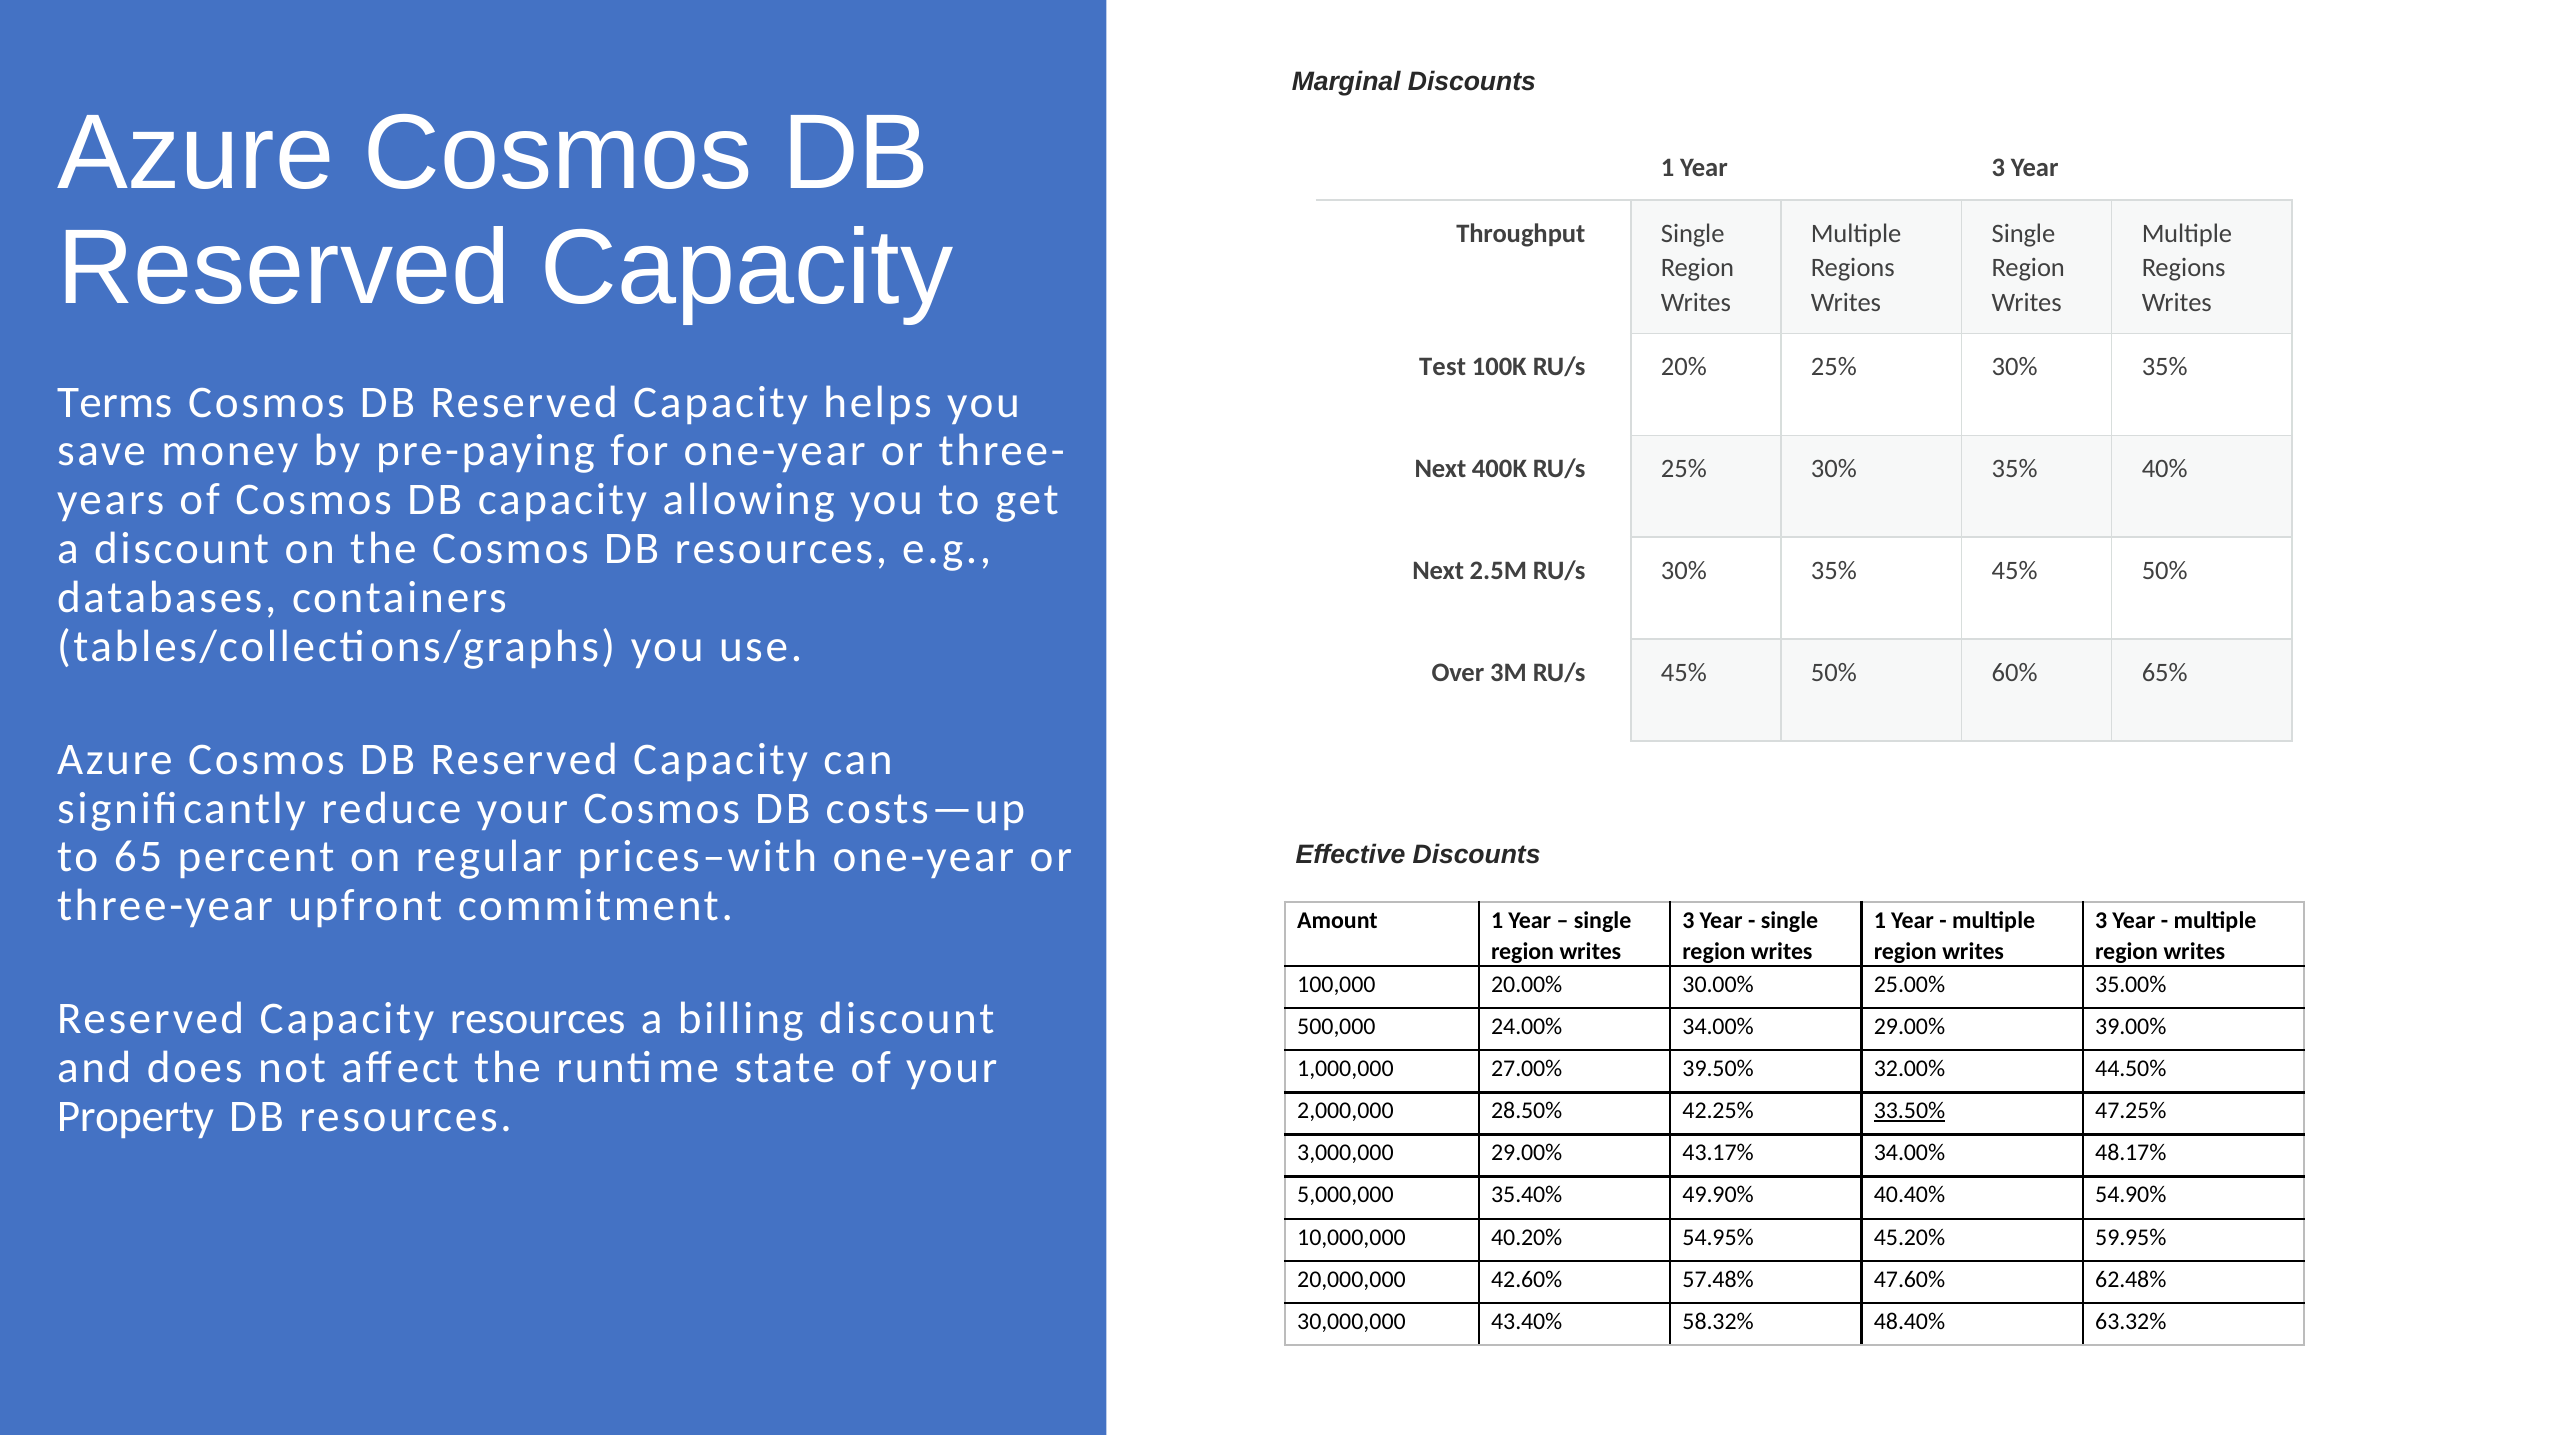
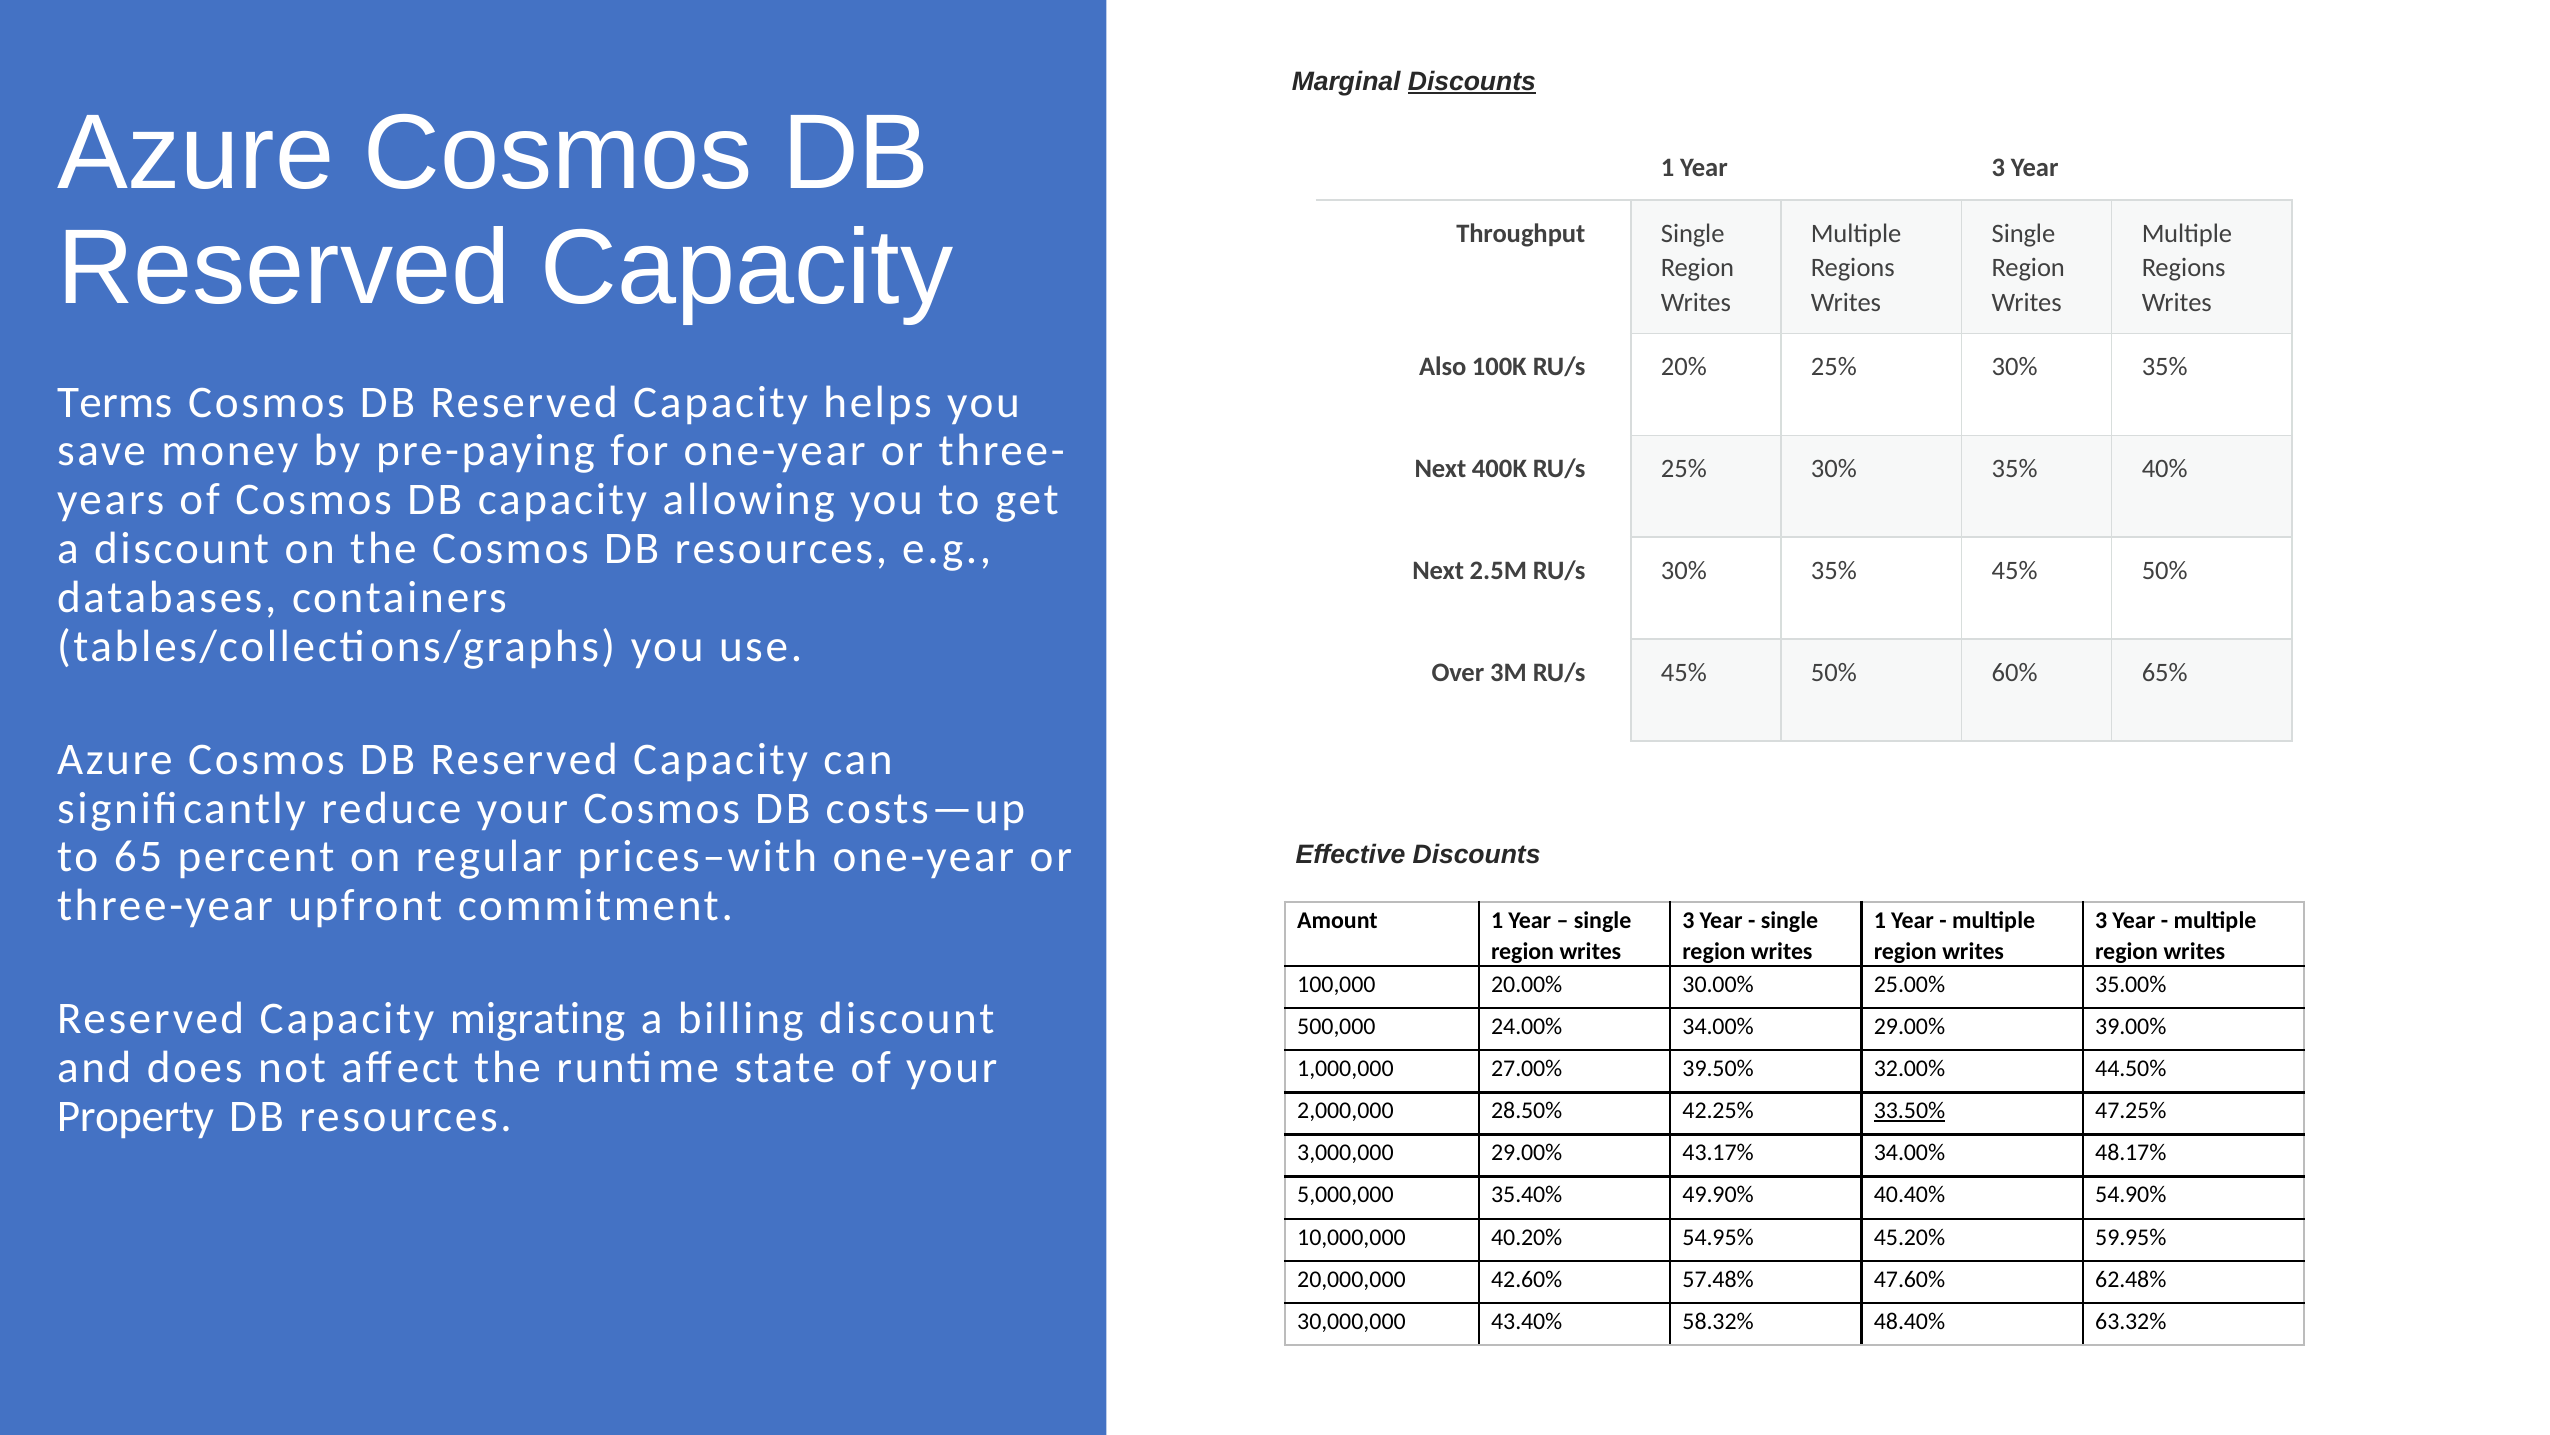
Discounts at (1472, 82) underline: none -> present
Test: Test -> Also
Capacity resources: resources -> migrating
